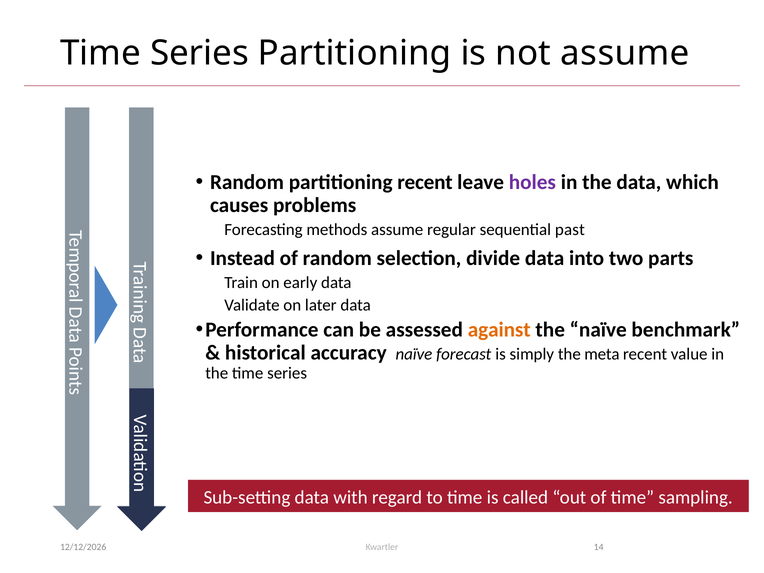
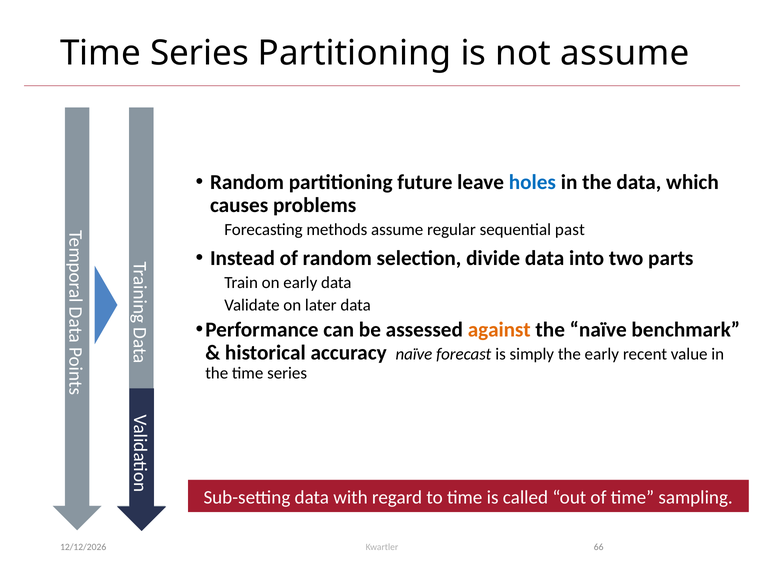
partitioning recent: recent -> future
holes colour: purple -> blue
the meta: meta -> early
14: 14 -> 66
